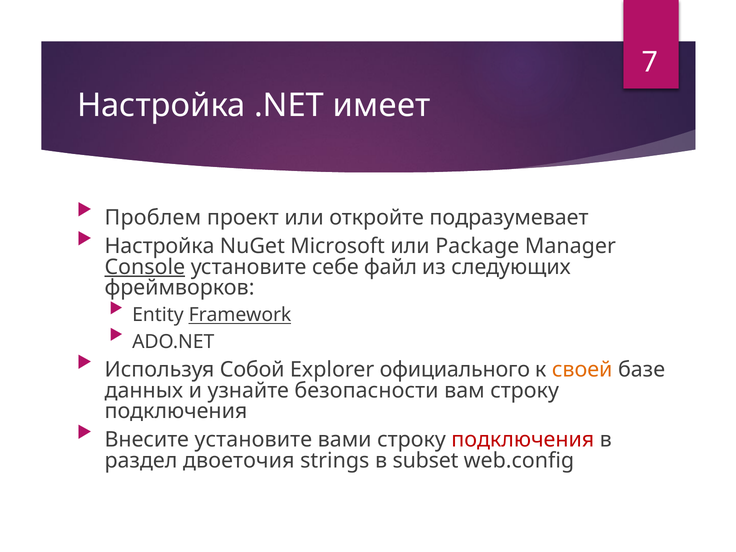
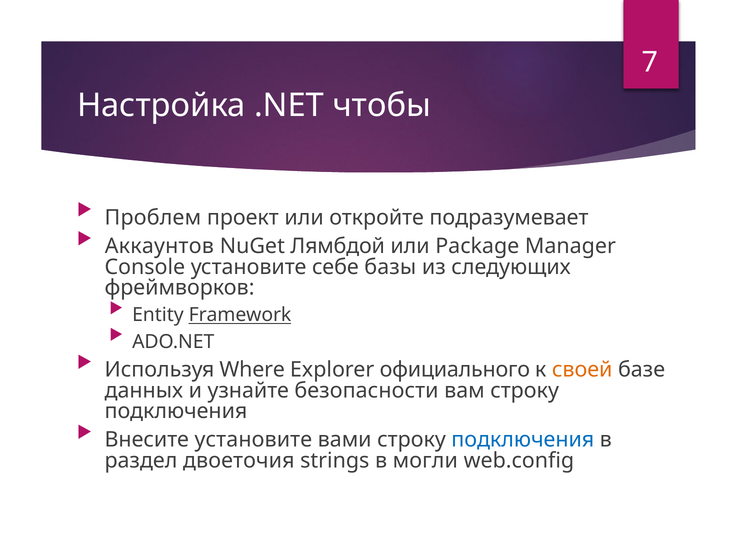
имеет: имеет -> чтобы
Настройка at (160, 246): Настройка -> Аккаунтов
Microsoft: Microsoft -> Лямбдой
Console underline: present -> none
файл: файл -> базы
Собой: Собой -> Where
подключения at (523, 440) colour: red -> blue
subset: subset -> могли
